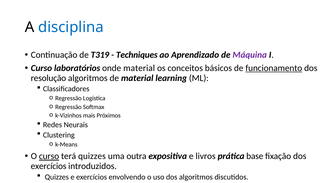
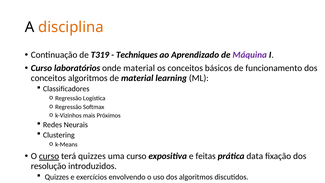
disciplina colour: blue -> orange
funcionamento underline: present -> none
resolução at (48, 78): resolução -> conceitos
uma outra: outra -> curso
livros: livros -> feitas
base: base -> data
exercícios at (49, 166): exercícios -> resolução
